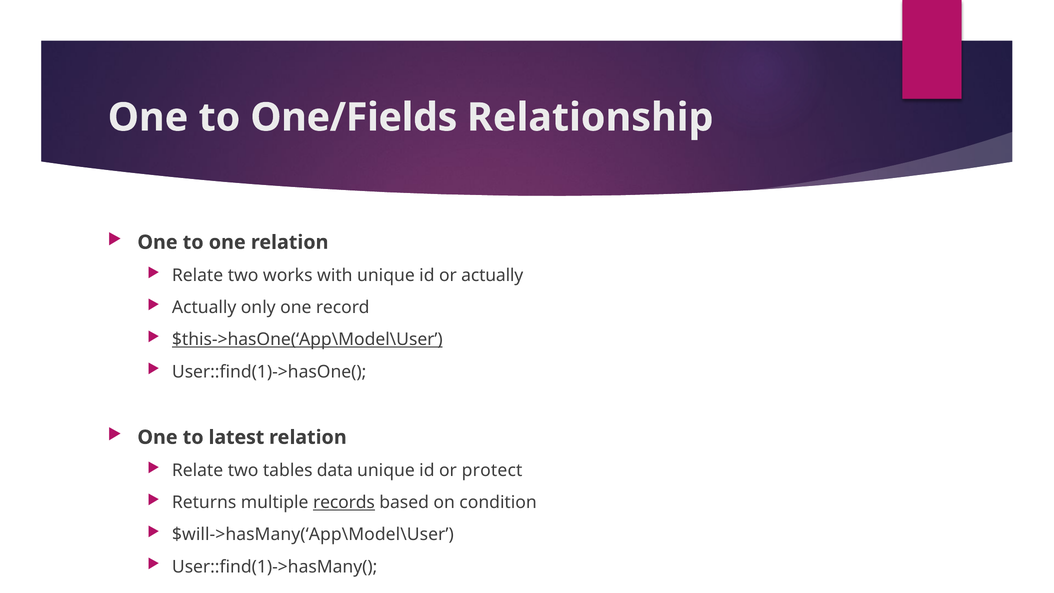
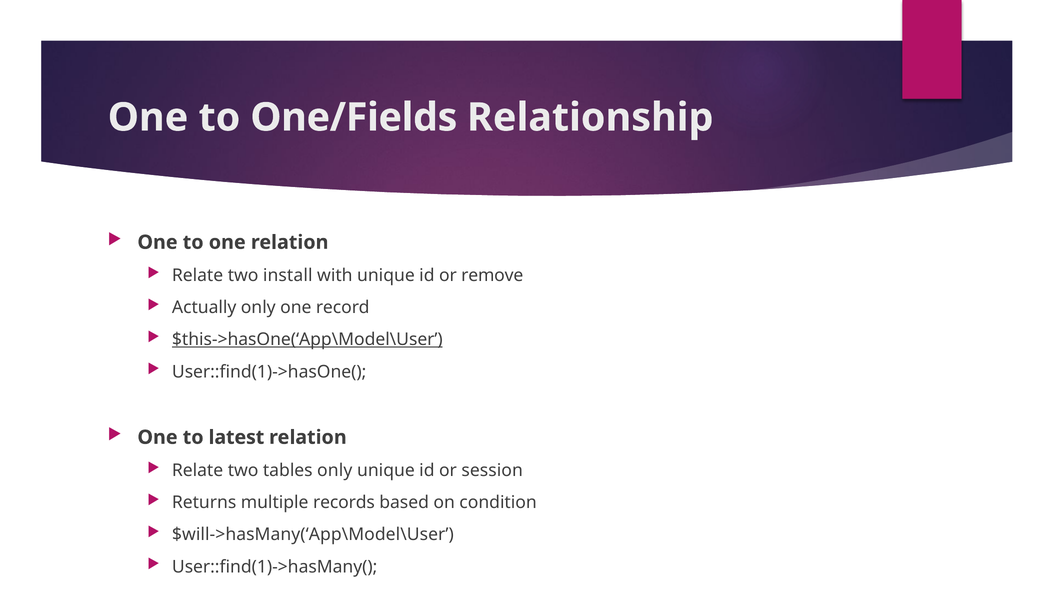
works: works -> install
or actually: actually -> remove
tables data: data -> only
protect: protect -> session
records underline: present -> none
